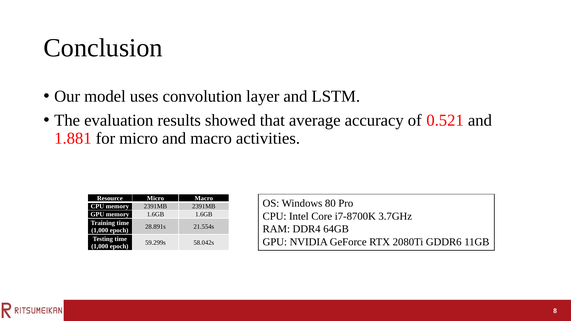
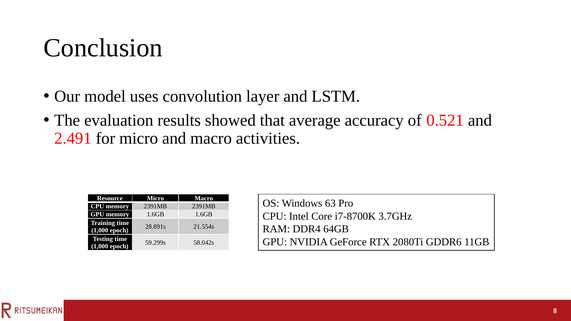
1.881: 1.881 -> 2.491
80: 80 -> 63
